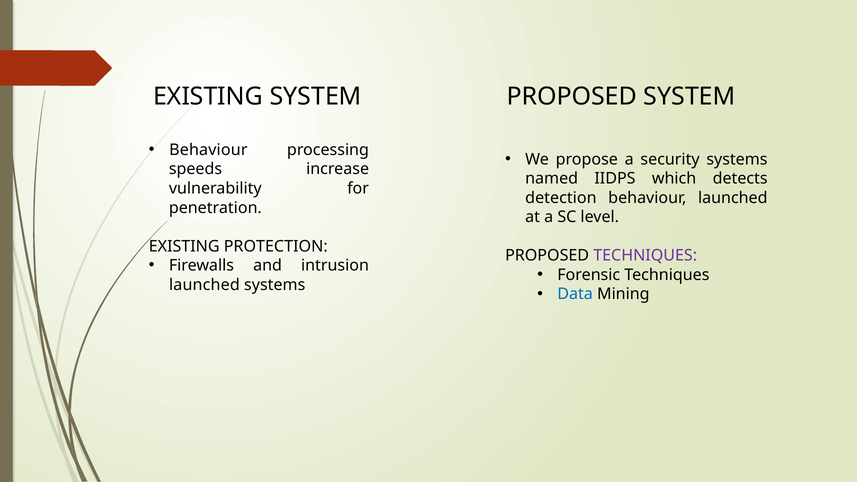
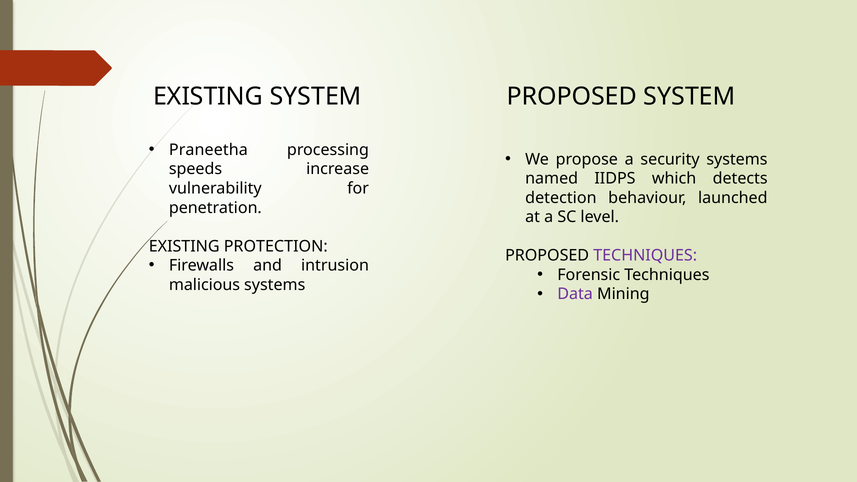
Behaviour at (208, 150): Behaviour -> Praneetha
launched at (204, 285): launched -> malicious
Data colour: blue -> purple
